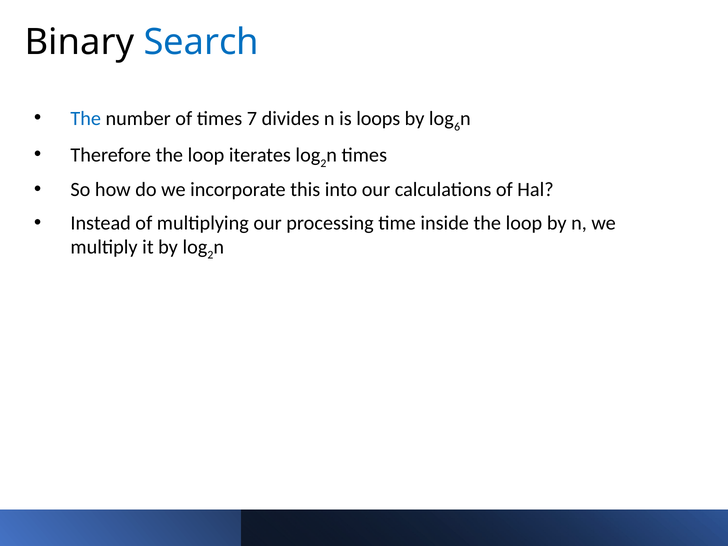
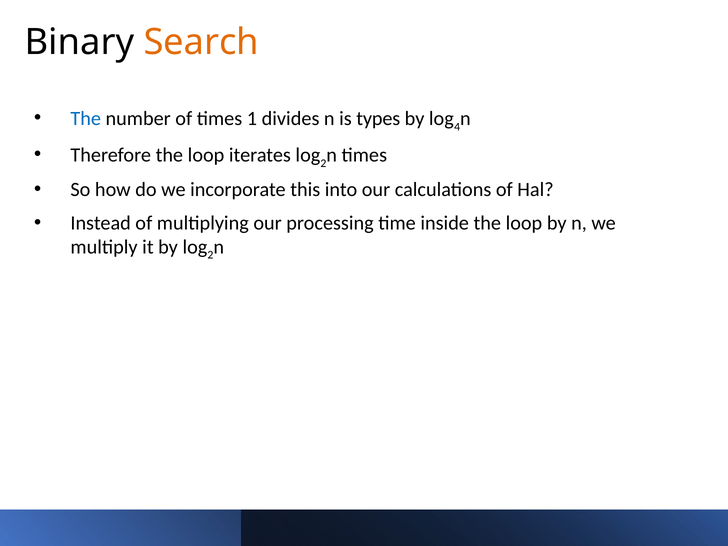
Search colour: blue -> orange
7: 7 -> 1
loops: loops -> types
6: 6 -> 4
